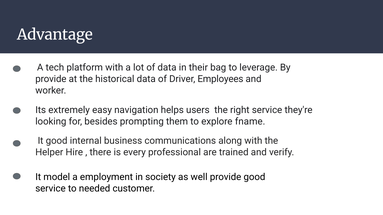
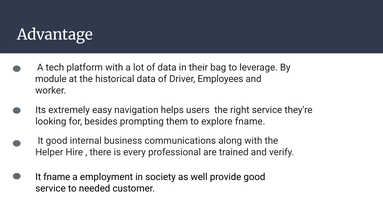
provide at (51, 79): provide -> module
It model: model -> fname
